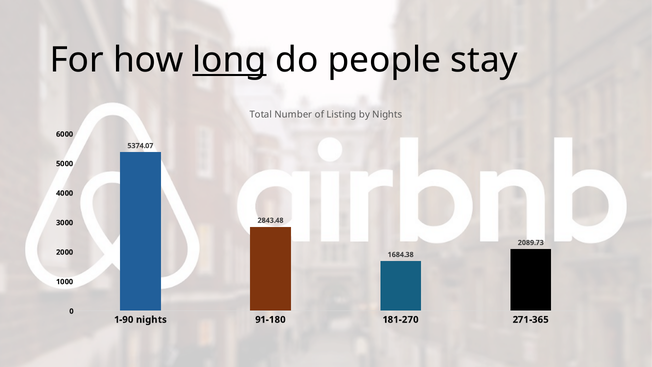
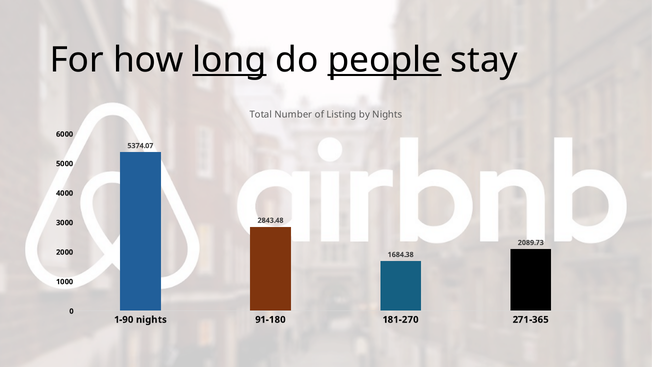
people underline: none -> present
